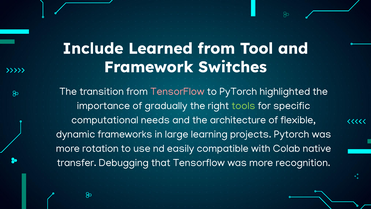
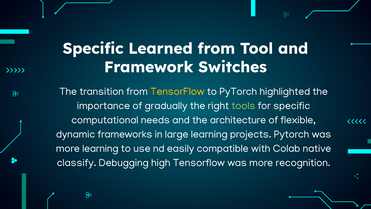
Include at (93, 49): Include -> Specific
TensorFlow at (177, 91) colour: pink -> yellow
more rotation: rotation -> learning
transfer: transfer -> classify
that: that -> high
